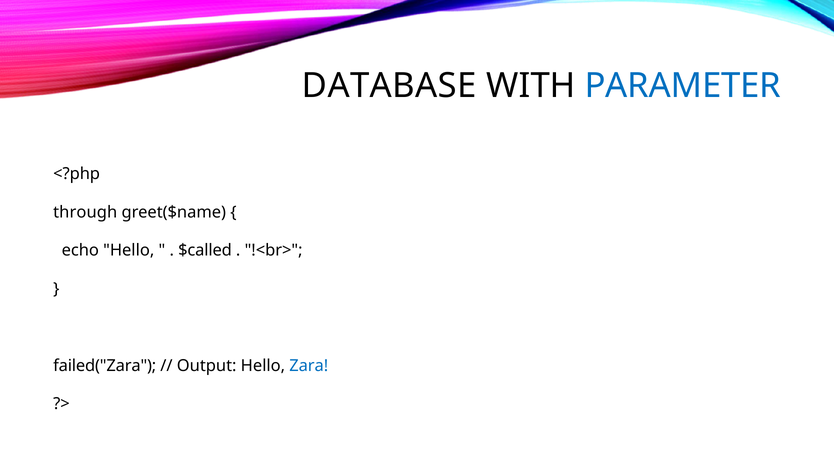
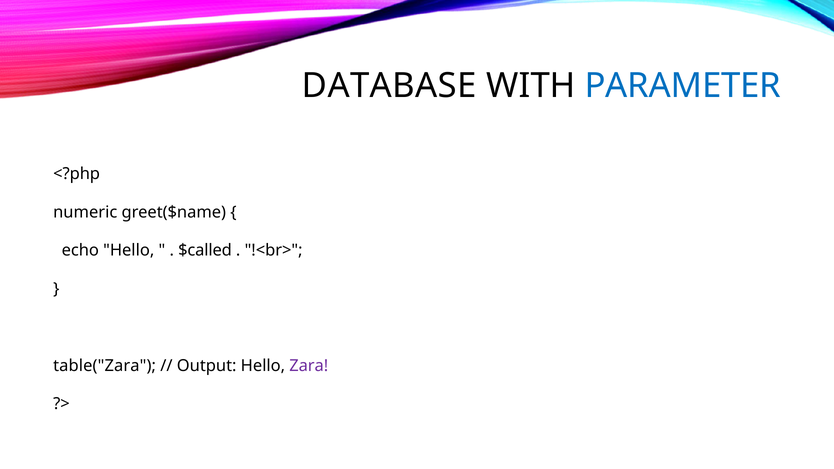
through: through -> numeric
failed("Zara: failed("Zara -> table("Zara
Zara colour: blue -> purple
